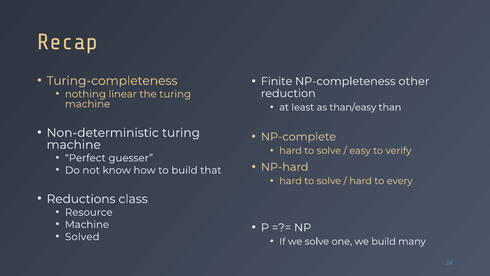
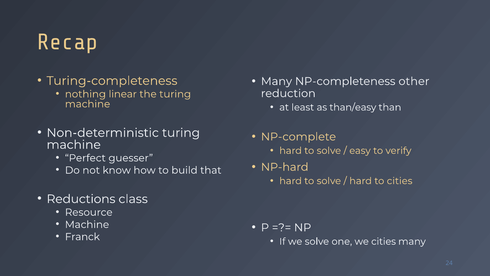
Finite at (277, 81): Finite -> Many
to every: every -> cities
Solved: Solved -> Franck
we build: build -> cities
